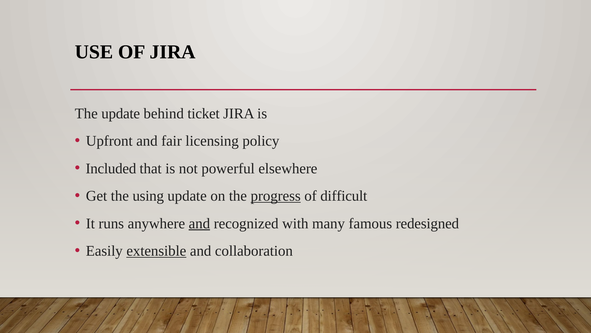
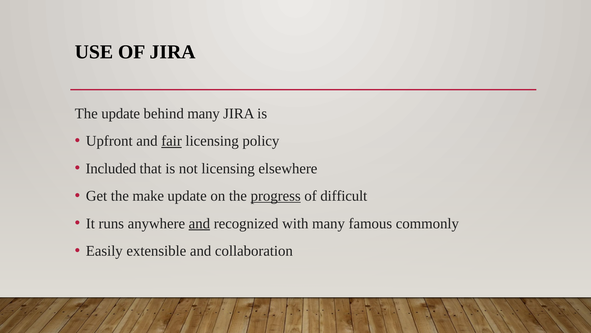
behind ticket: ticket -> many
fair underline: none -> present
not powerful: powerful -> licensing
using: using -> make
redesigned: redesigned -> commonly
extensible underline: present -> none
